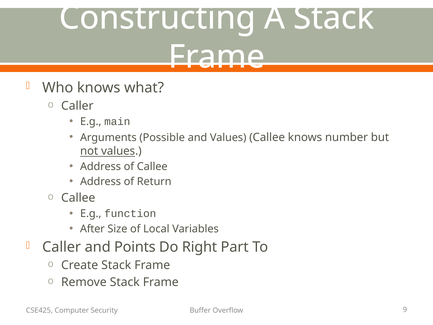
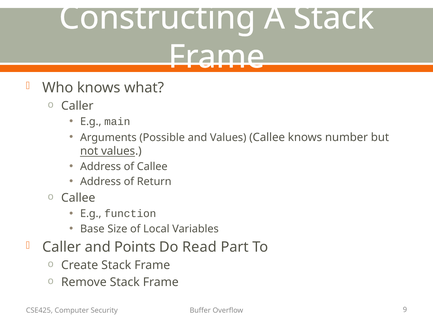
After: After -> Base
Right: Right -> Read
